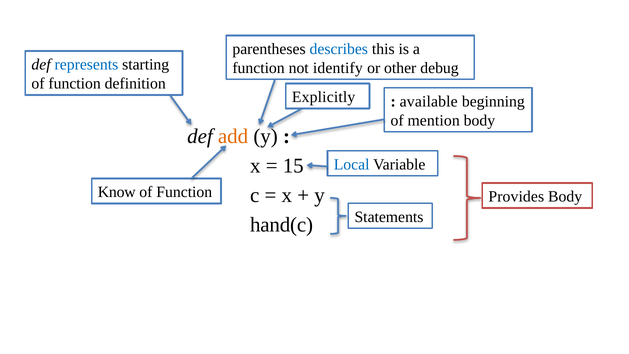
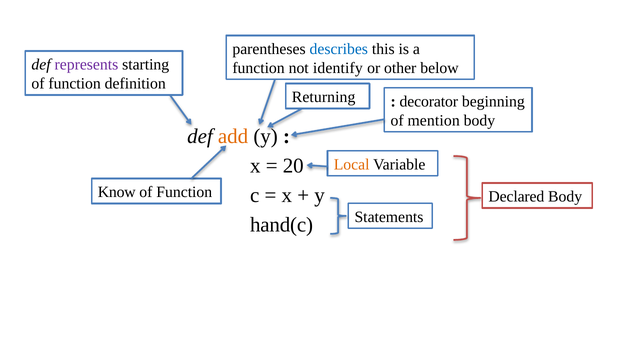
represents colour: blue -> purple
debug: debug -> below
Explicitly: Explicitly -> Returning
available: available -> decorator
15: 15 -> 20
Local colour: blue -> orange
Provides: Provides -> Declared
